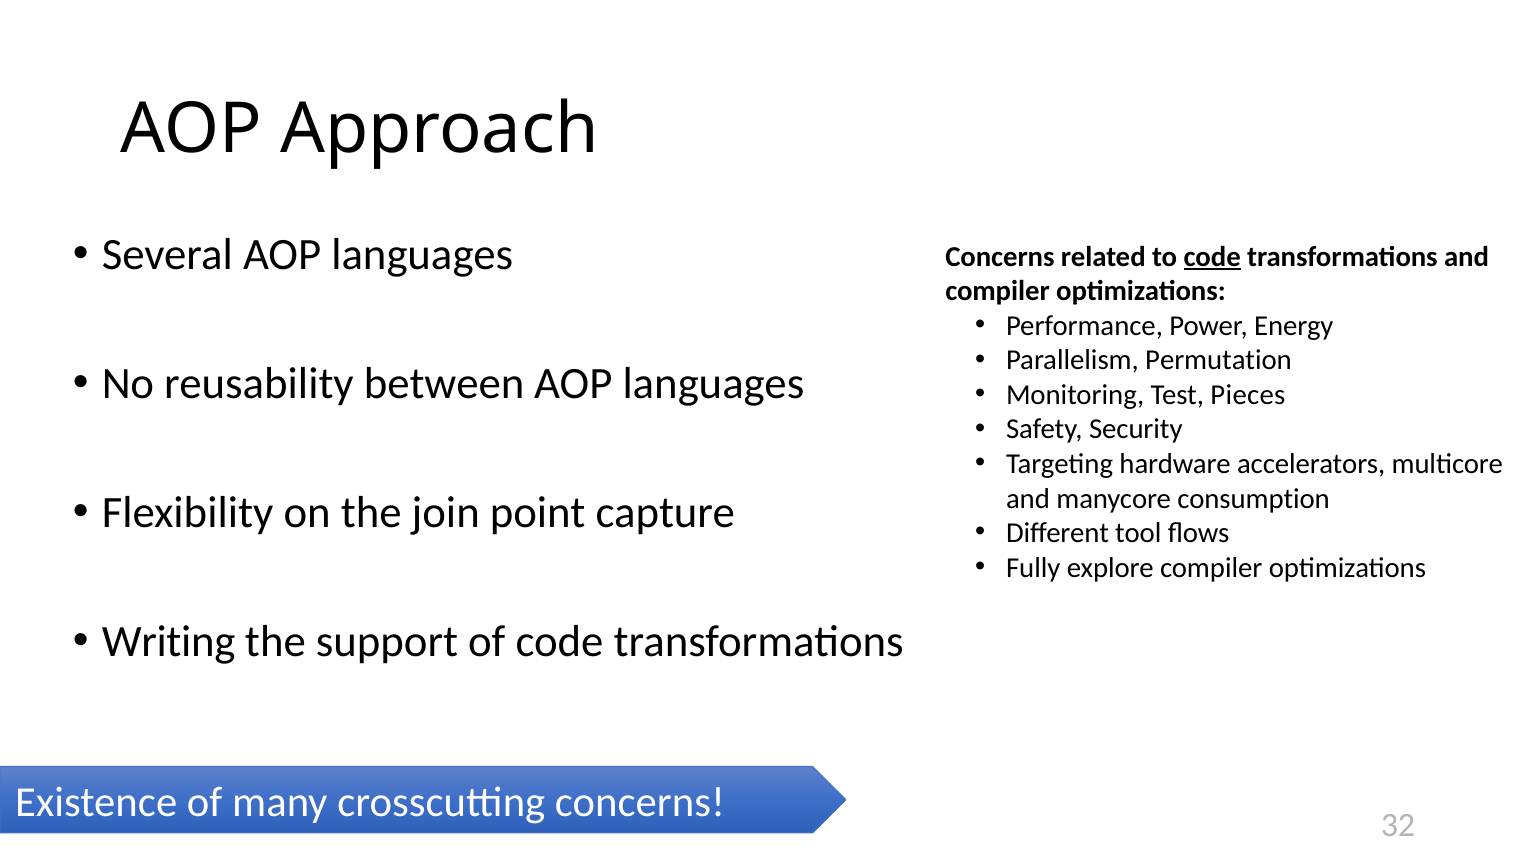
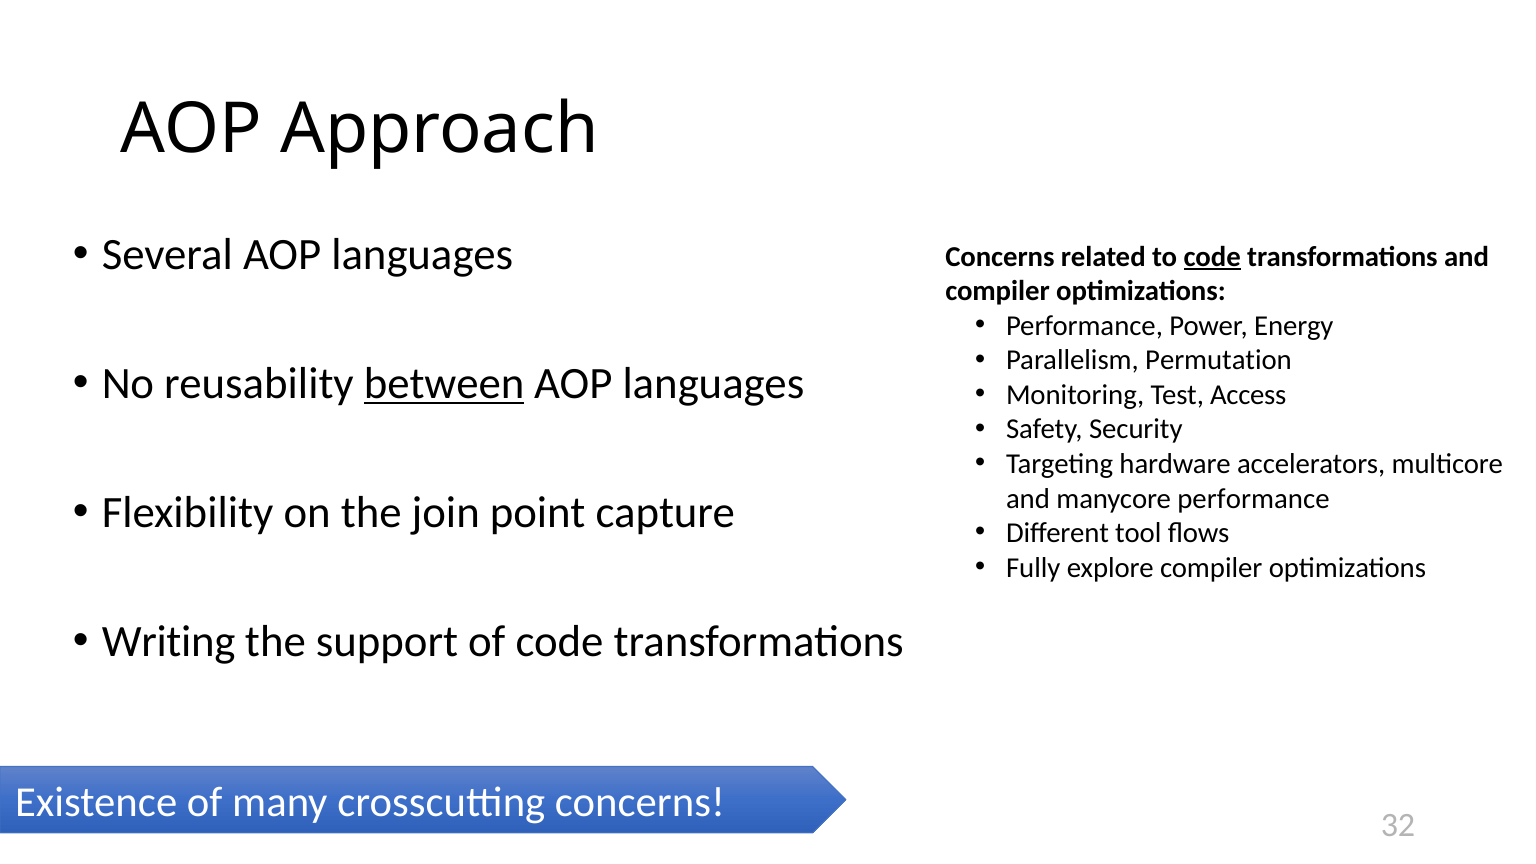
between underline: none -> present
Pieces: Pieces -> Access
manycore consumption: consumption -> performance
